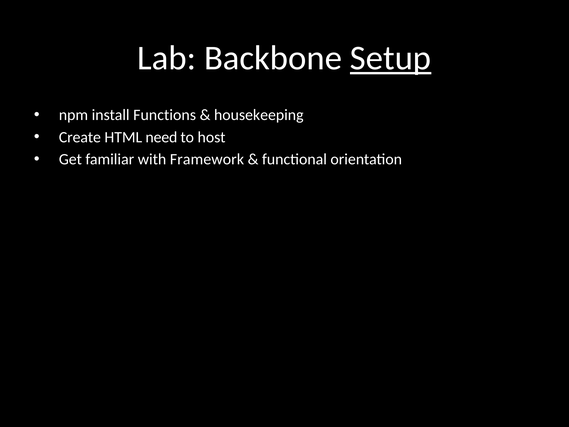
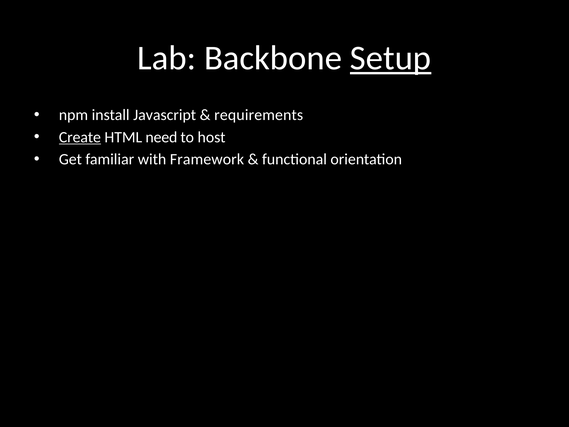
Functions: Functions -> Javascript
housekeeping: housekeeping -> requirements
Create underline: none -> present
